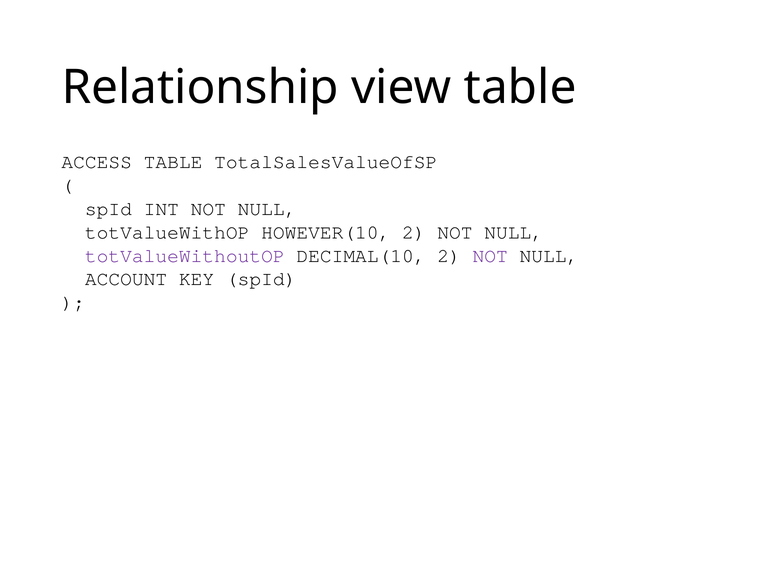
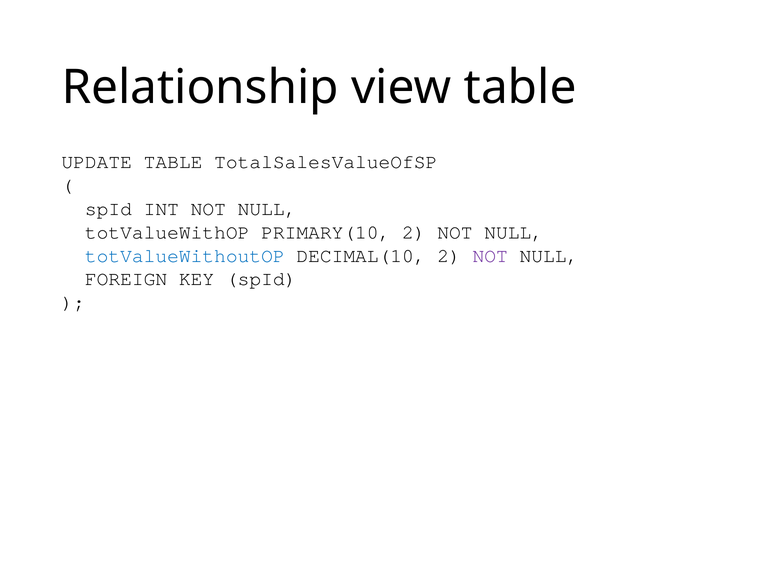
ACCESS: ACCESS -> UPDATE
HOWEVER(10: HOWEVER(10 -> PRIMARY(10
totValueWithoutOP colour: purple -> blue
ACCOUNT: ACCOUNT -> FOREIGN
